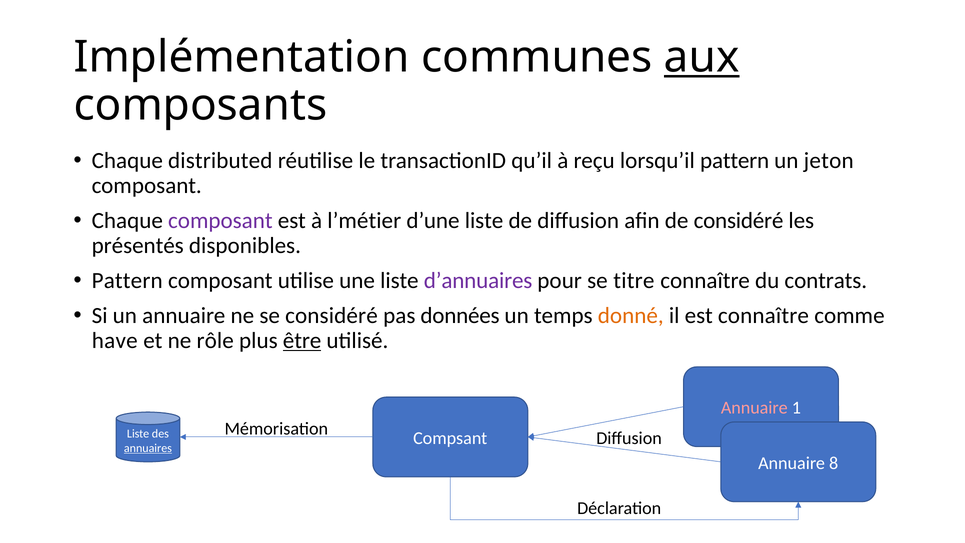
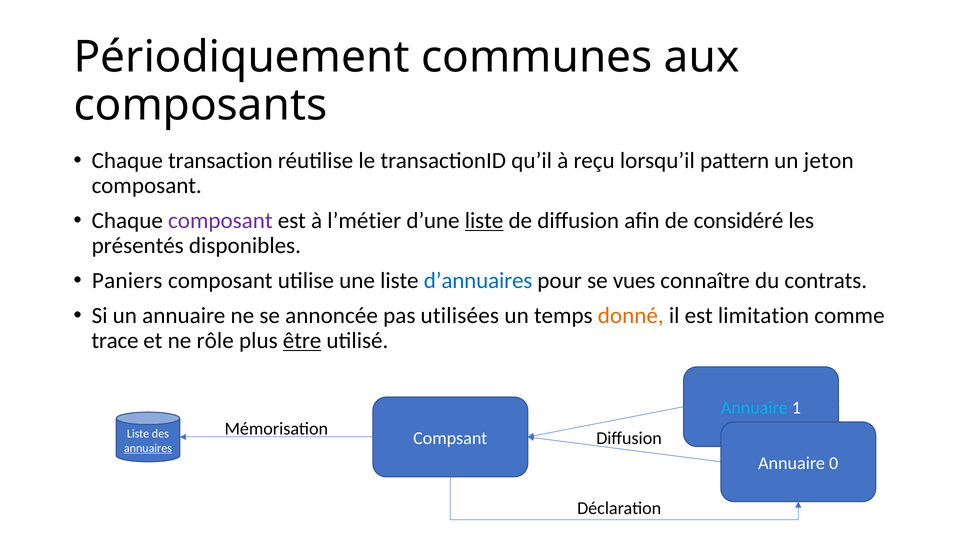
Implémentation: Implémentation -> Périodiquement
aux underline: present -> none
distributed: distributed -> transaction
liste at (484, 220) underline: none -> present
Pattern at (127, 280): Pattern -> Paniers
d’annuaires colour: purple -> blue
titre: titre -> vues
se considéré: considéré -> annoncée
données: données -> utilisées
est connaître: connaître -> limitation
have: have -> trace
Annuaire at (754, 408) colour: pink -> light blue
8: 8 -> 0
